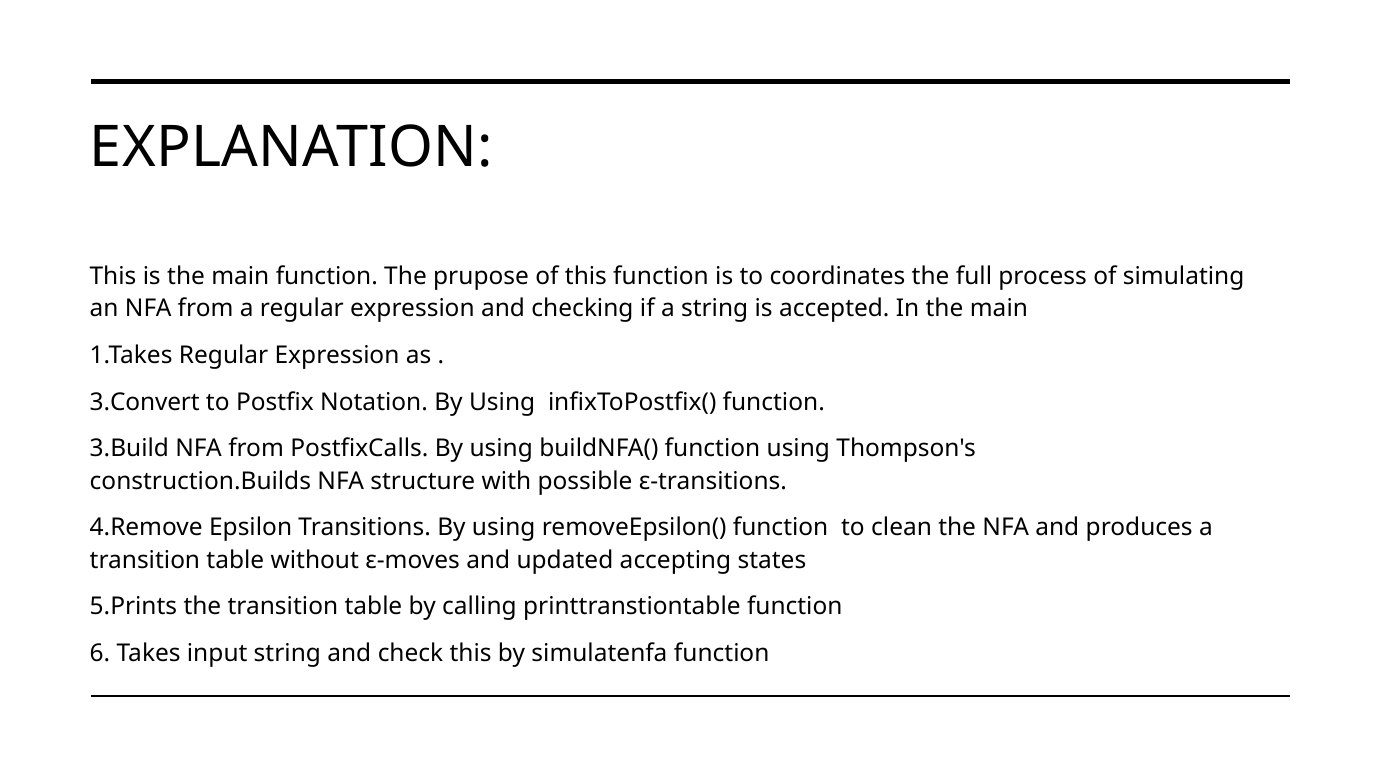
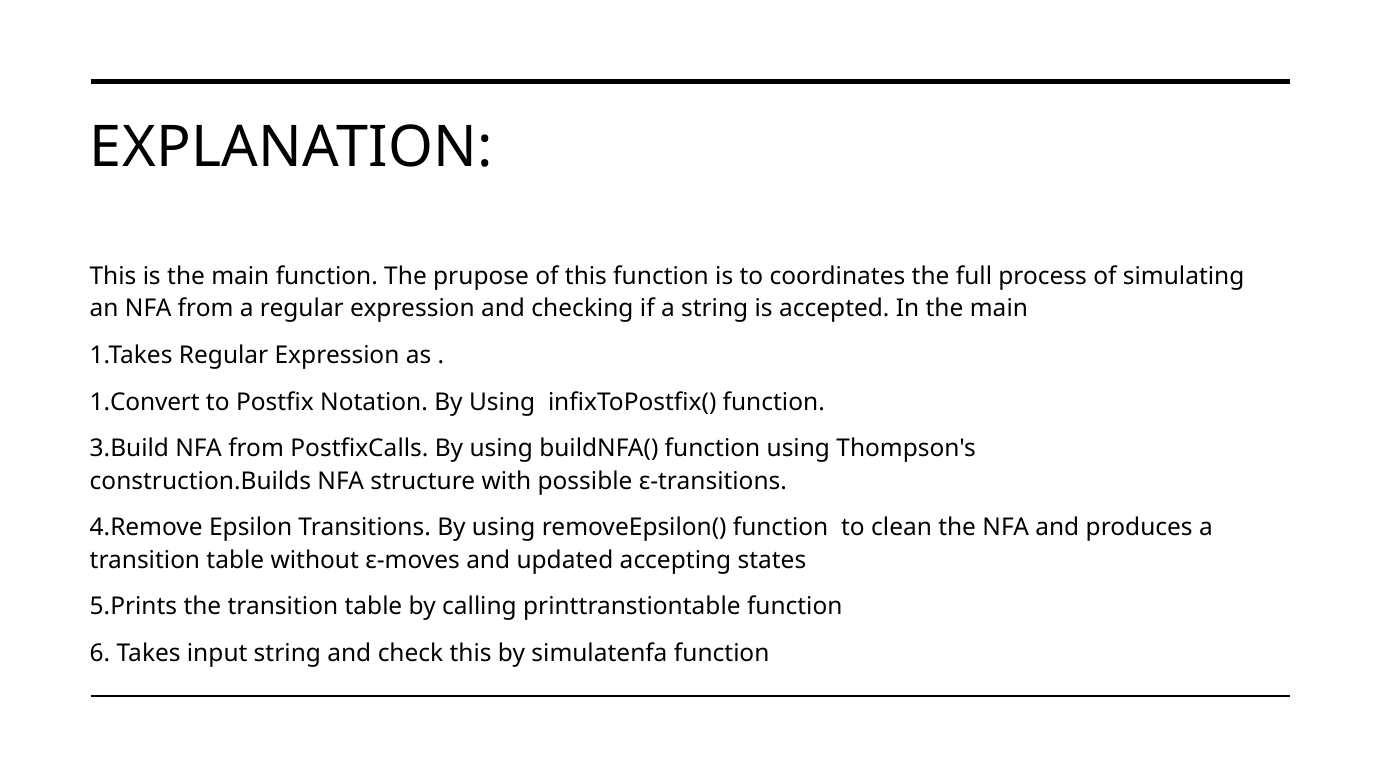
3.Convert: 3.Convert -> 1.Convert
